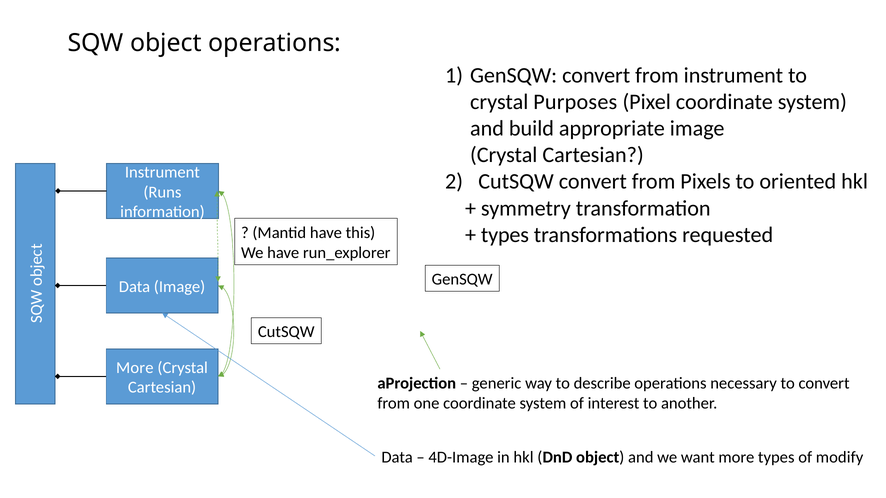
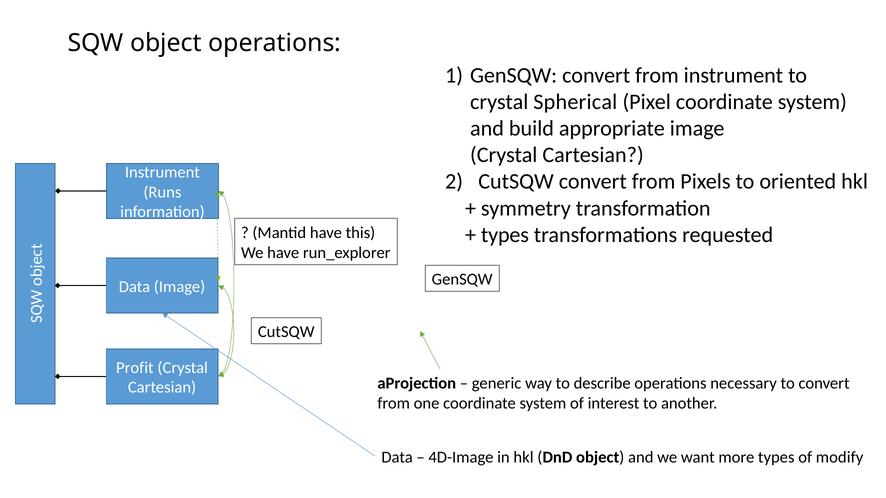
Purposes: Purposes -> Spherical
More at (135, 368): More -> Profit
